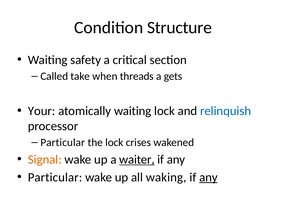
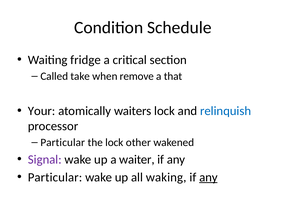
Structure: Structure -> Schedule
safety: safety -> fridge
threads: threads -> remove
gets: gets -> that
atomically waiting: waiting -> waiters
crises: crises -> other
Signal colour: orange -> purple
waiter underline: present -> none
